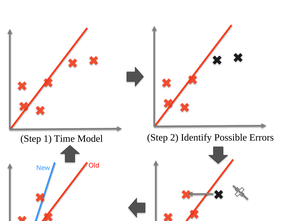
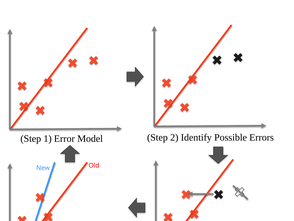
Time: Time -> Error
